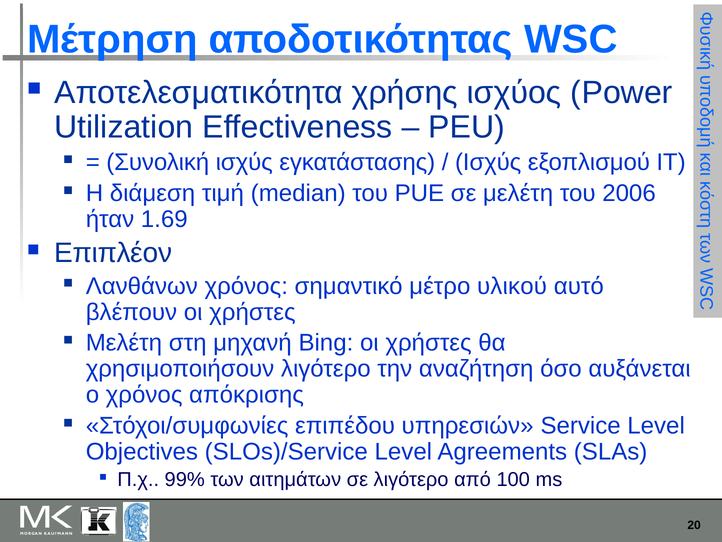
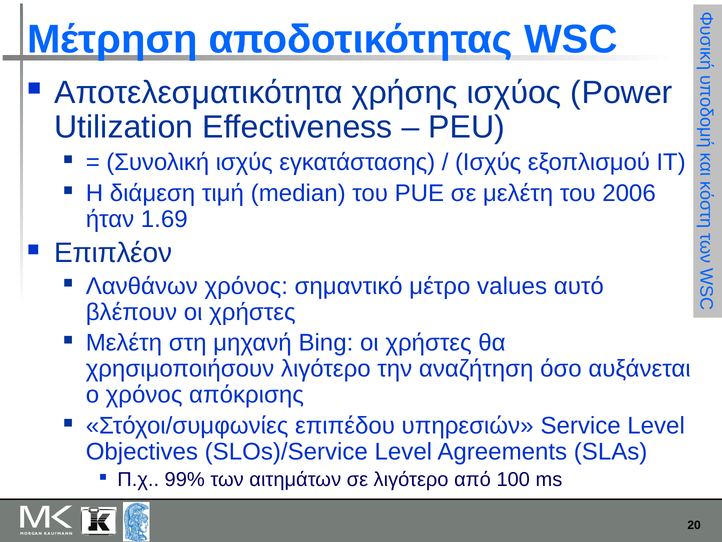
υλικού: υλικού -> values
